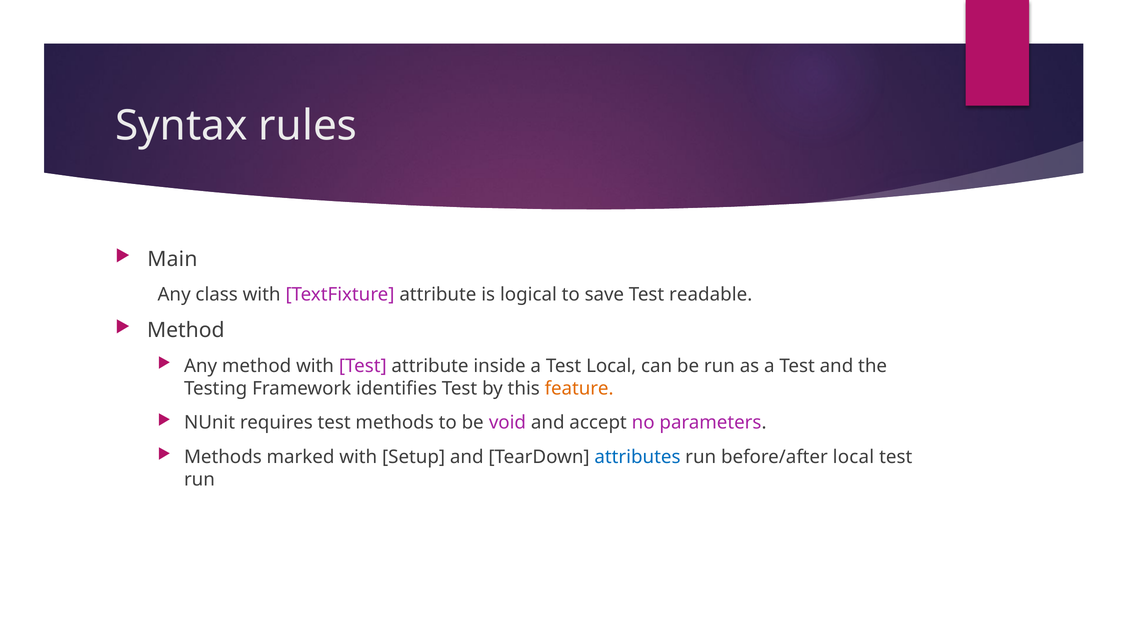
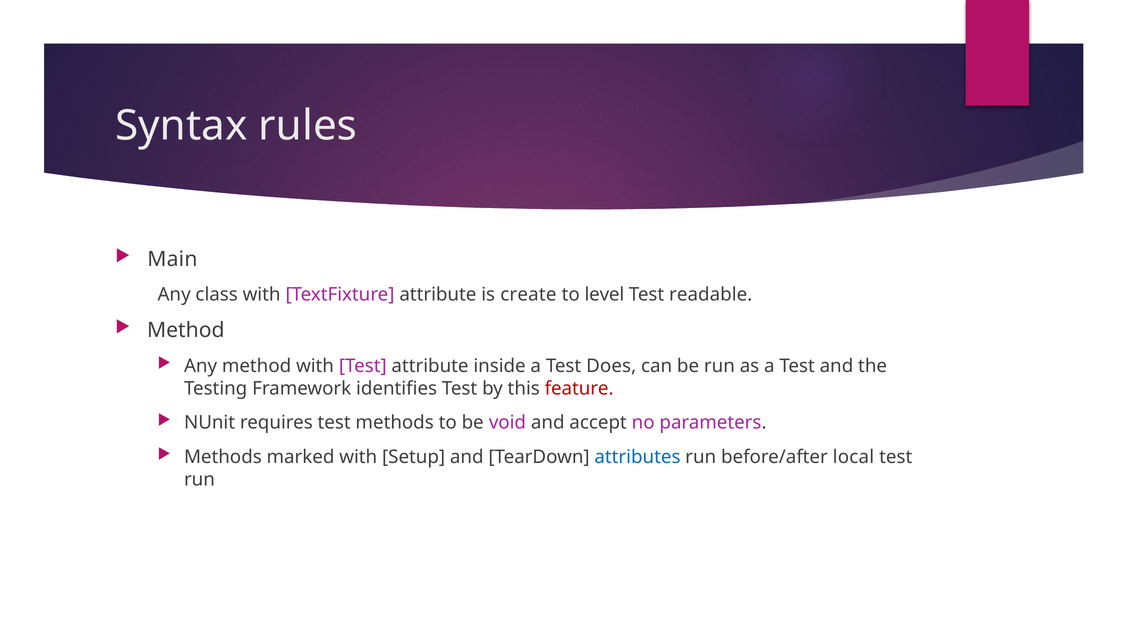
logical: logical -> create
save: save -> level
Test Local: Local -> Does
feature colour: orange -> red
